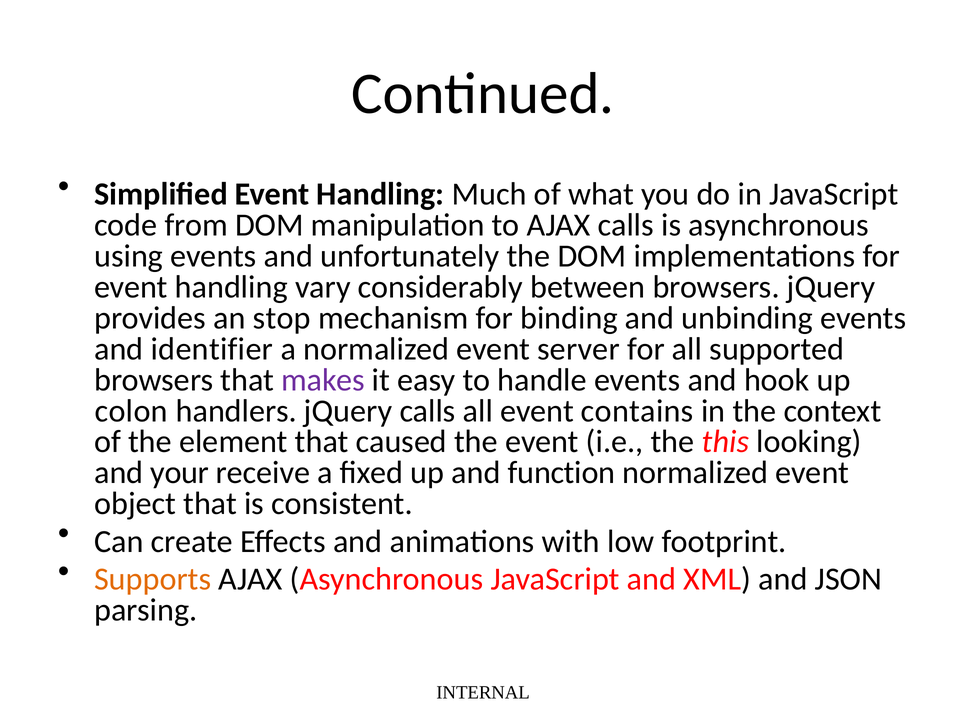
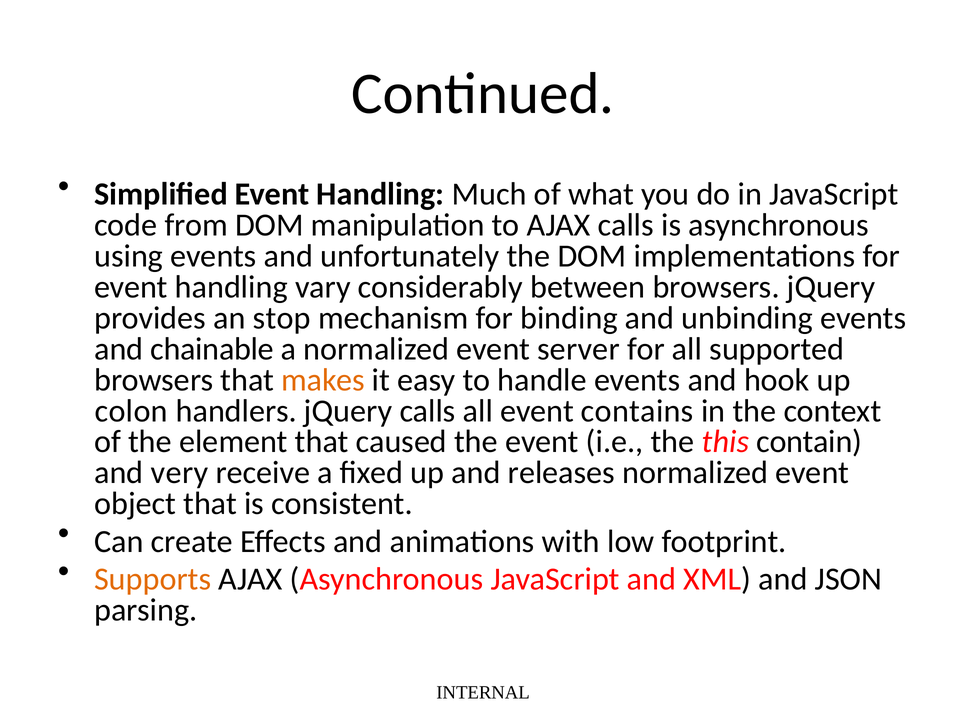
identifier: identifier -> chainable
makes colour: purple -> orange
looking: looking -> contain
your: your -> very
function: function -> releases
